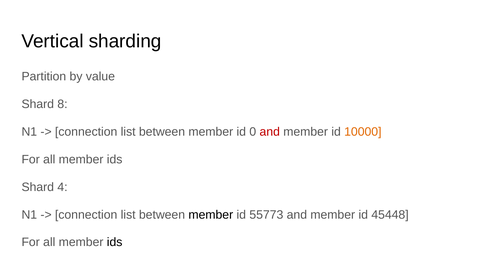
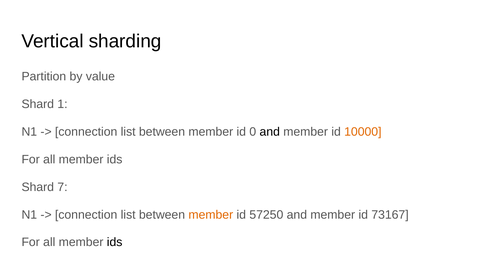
8: 8 -> 1
and at (270, 132) colour: red -> black
4: 4 -> 7
member at (211, 215) colour: black -> orange
55773: 55773 -> 57250
45448: 45448 -> 73167
